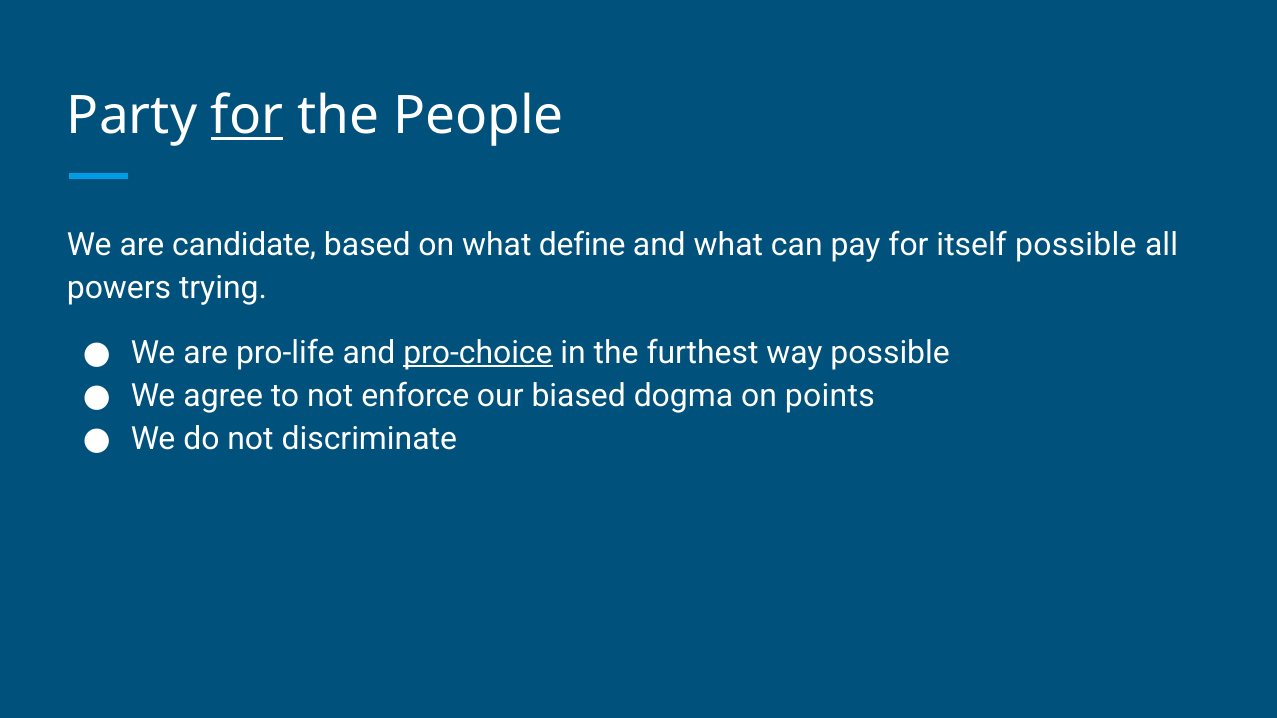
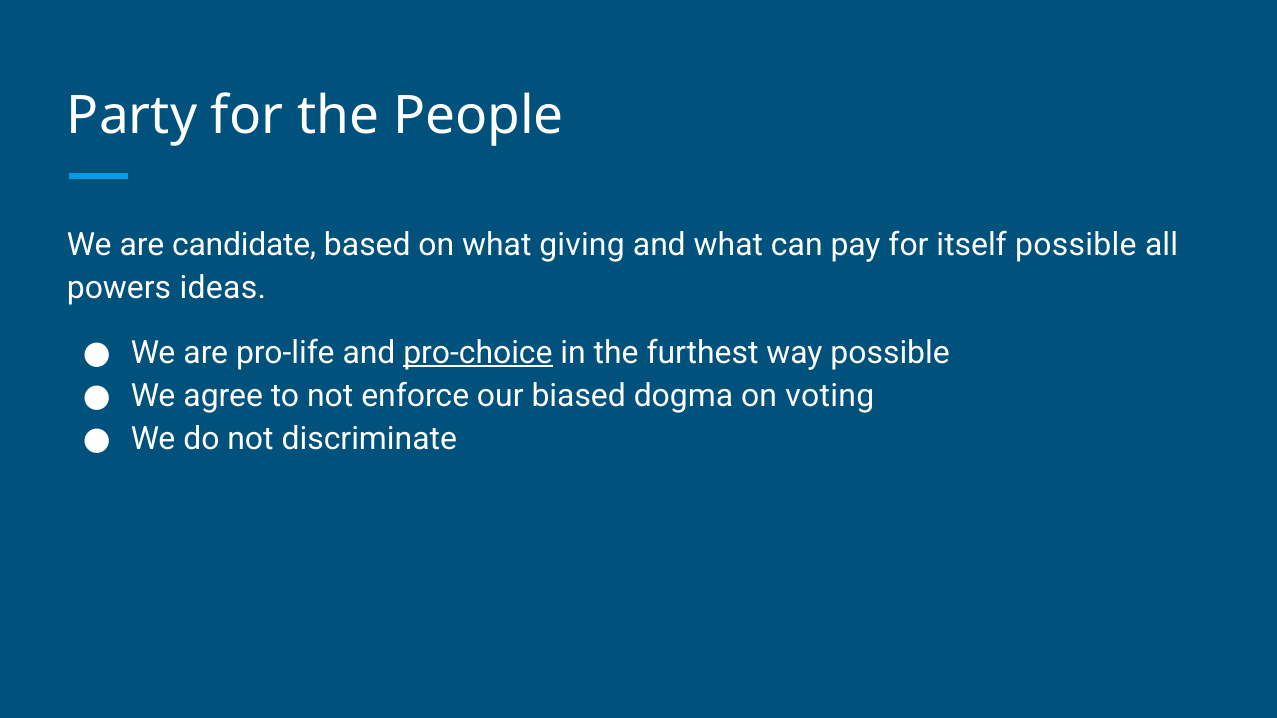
for at (247, 116) underline: present -> none
define: define -> giving
trying: trying -> ideas
points: points -> voting
